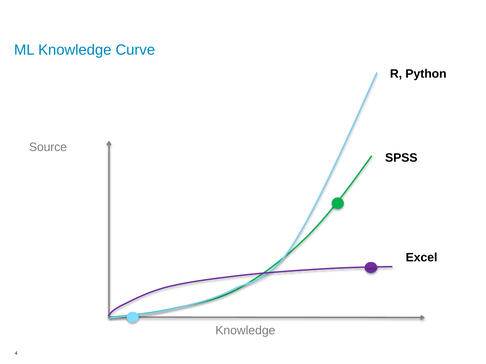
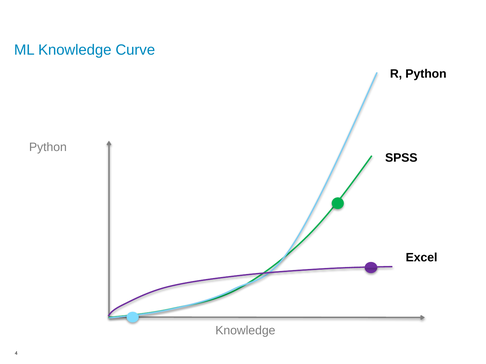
Source at (48, 147): Source -> Python
